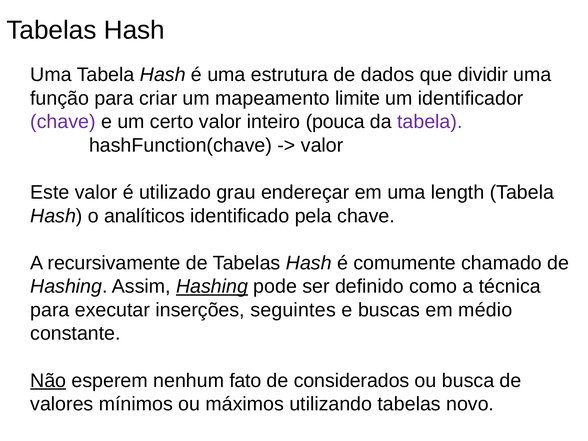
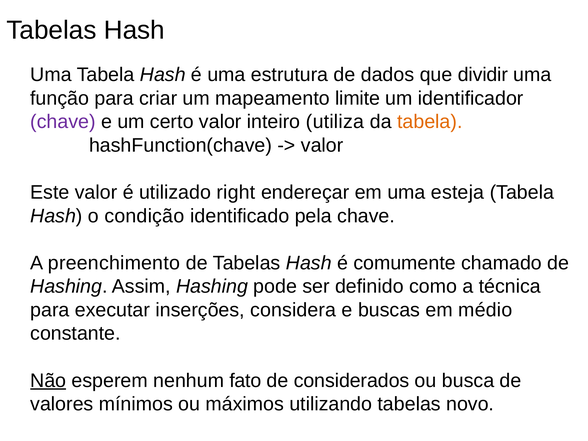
pouca: pouca -> utiliza
tabela at (430, 122) colour: purple -> orange
grau: grau -> right
length: length -> esteja
analíticos: analíticos -> condição
recursivamente: recursivamente -> preenchimento
Hashing at (212, 286) underline: present -> none
seguintes: seguintes -> considera
